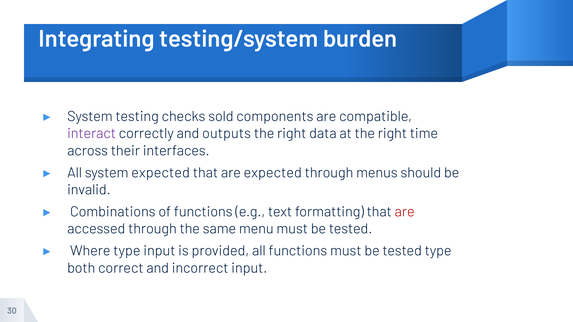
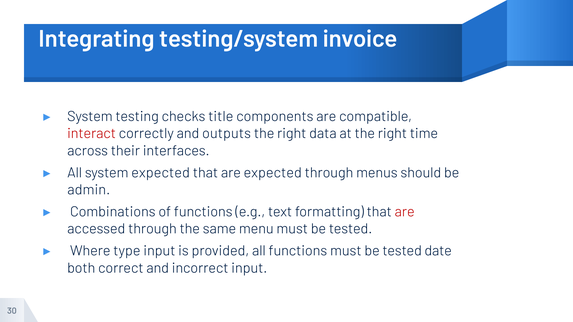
burden: burden -> invoice
sold: sold -> title
interact colour: purple -> red
invalid: invalid -> admin
tested type: type -> date
